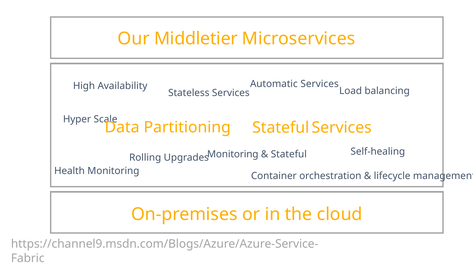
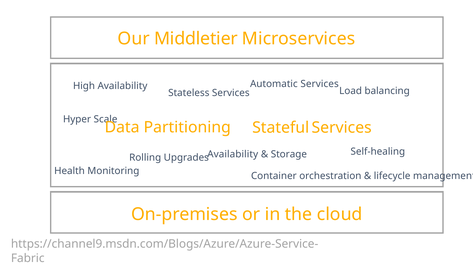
Monitoring at (233, 154): Monitoring -> Availability
Stateful at (289, 154): Stateful -> Storage
